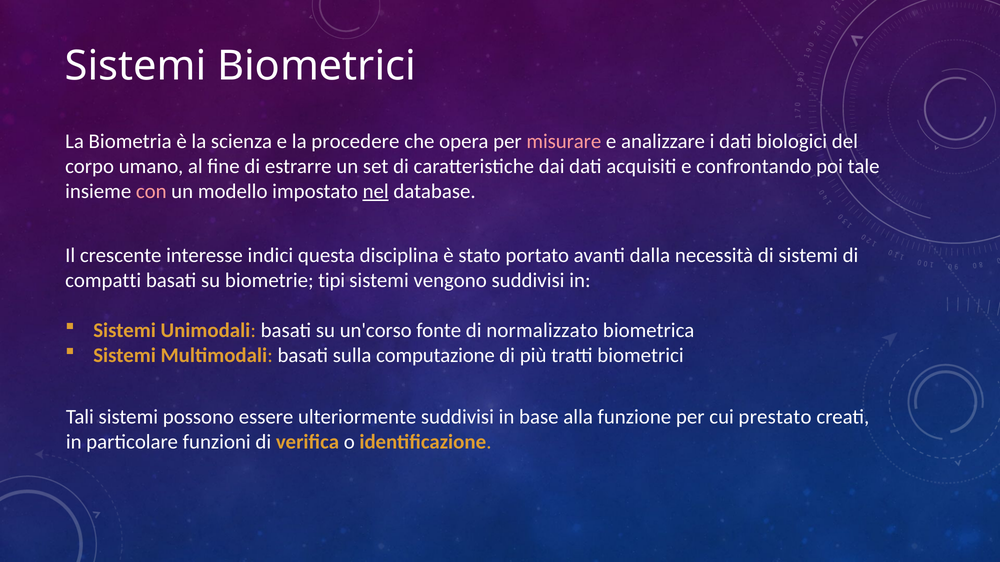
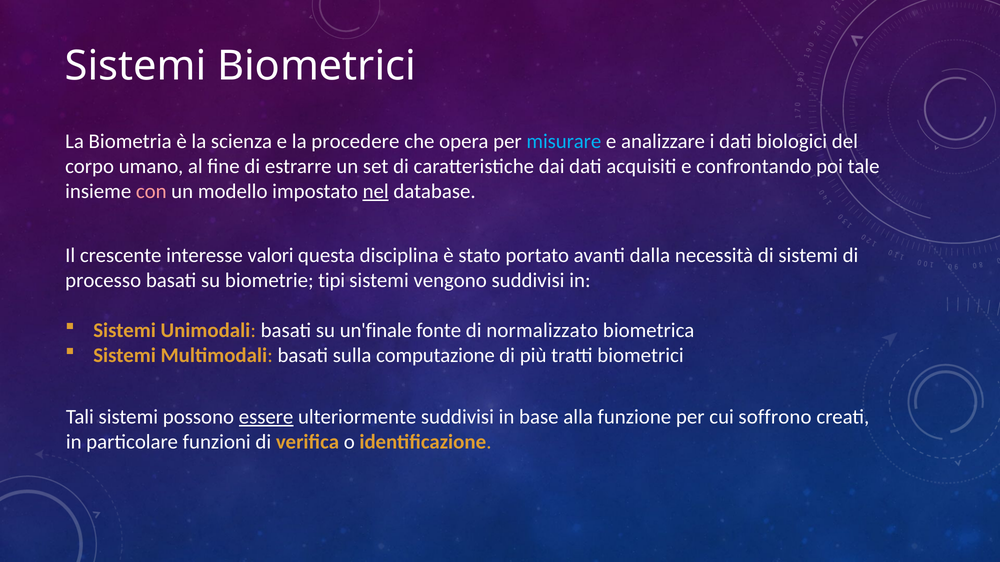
misurare colour: pink -> light blue
indici: indici -> valori
compatti: compatti -> processo
un'corso: un'corso -> un'finale
essere underline: none -> present
prestato: prestato -> soffrono
